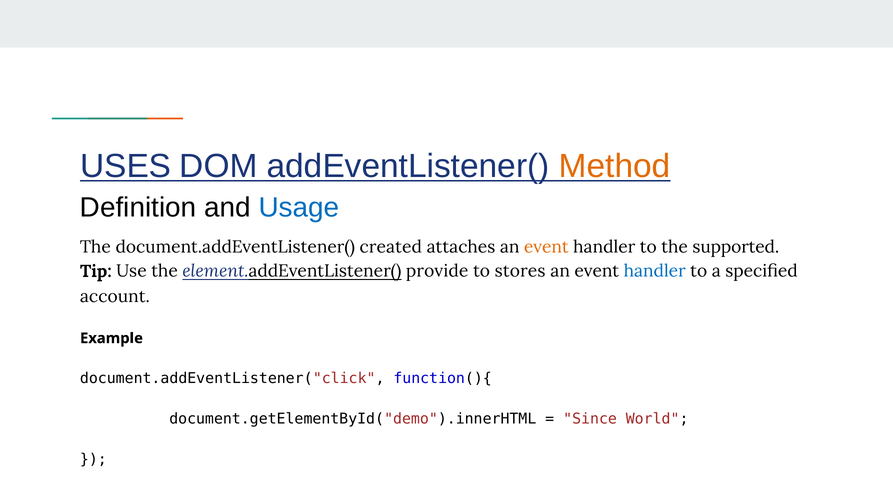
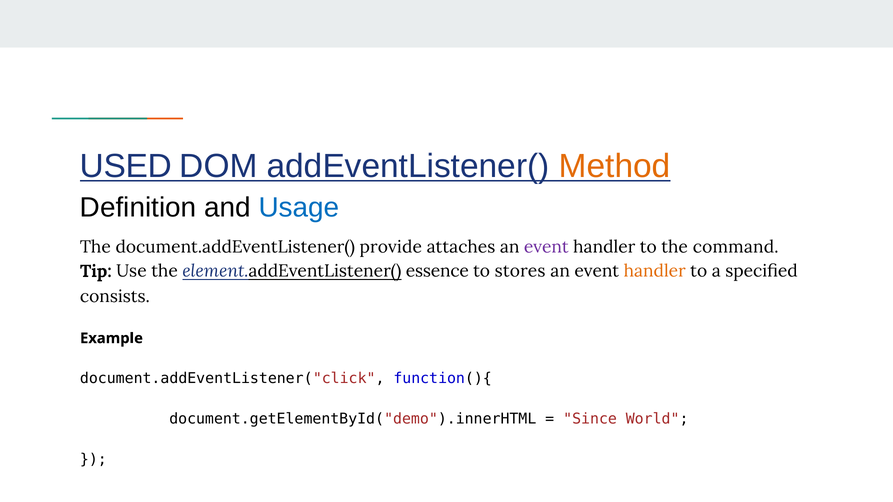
USES: USES -> USED
created: created -> provide
event at (546, 247) colour: orange -> purple
supported: supported -> command
provide: provide -> essence
handler at (655, 271) colour: blue -> orange
account: account -> consists
